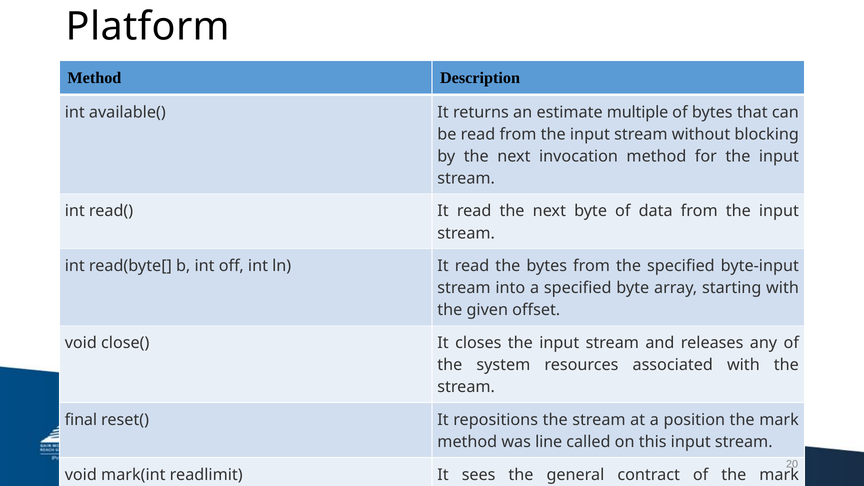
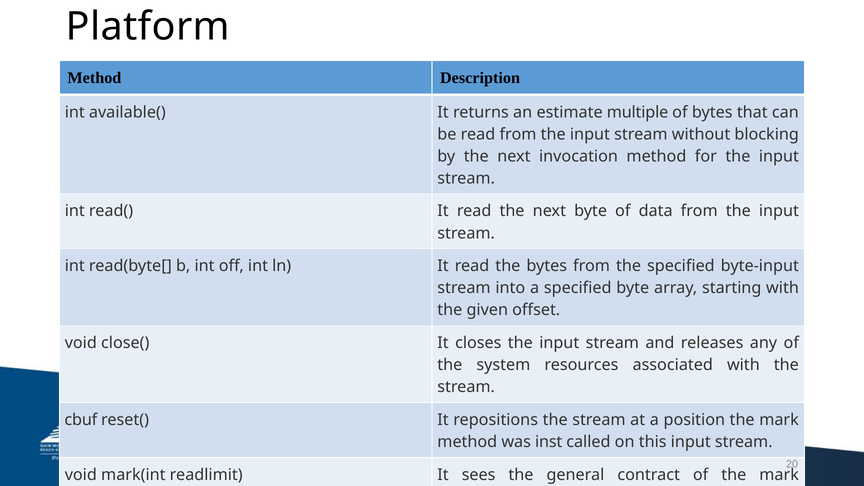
final: final -> cbuf
line: line -> inst
